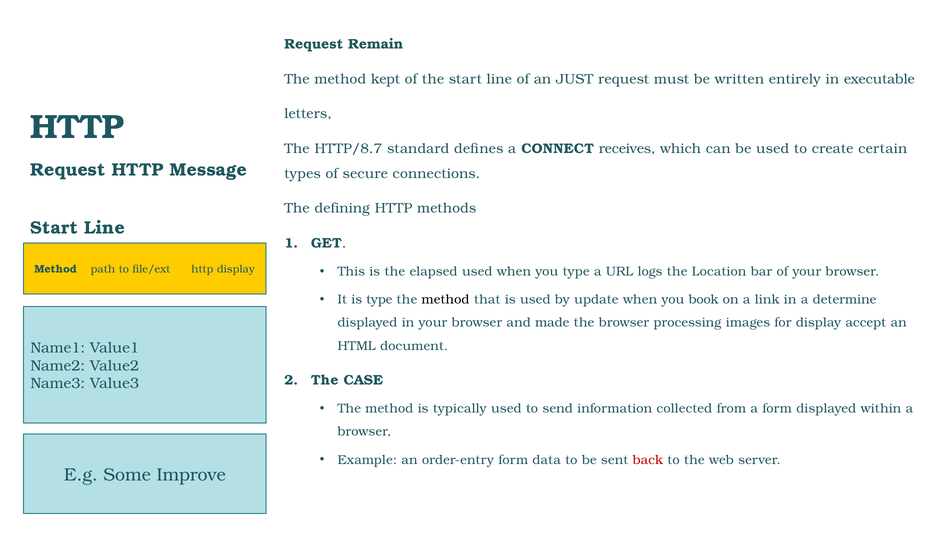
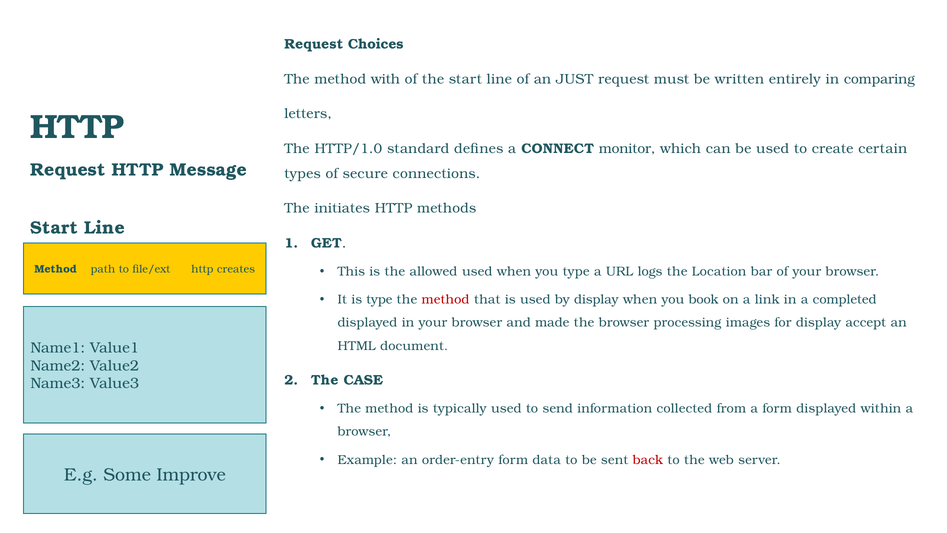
Remain: Remain -> Choices
kept: kept -> with
executable: executable -> comparing
HTTP/8.7: HTTP/8.7 -> HTTP/1.0
receives: receives -> monitor
defining: defining -> initiates
elapsed: elapsed -> allowed
http display: display -> creates
method at (446, 299) colour: black -> red
by update: update -> display
determine: determine -> completed
